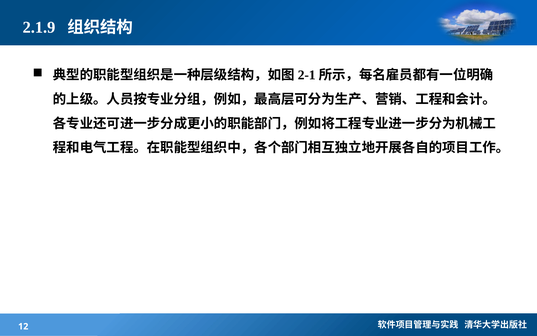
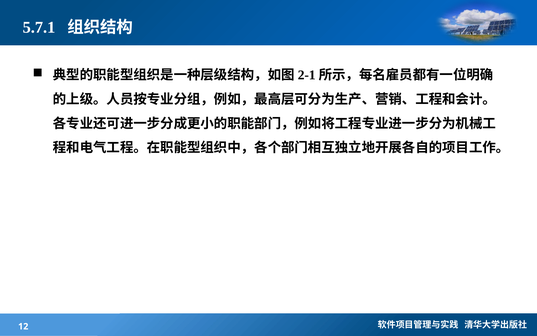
2.1.9: 2.1.9 -> 5.7.1
